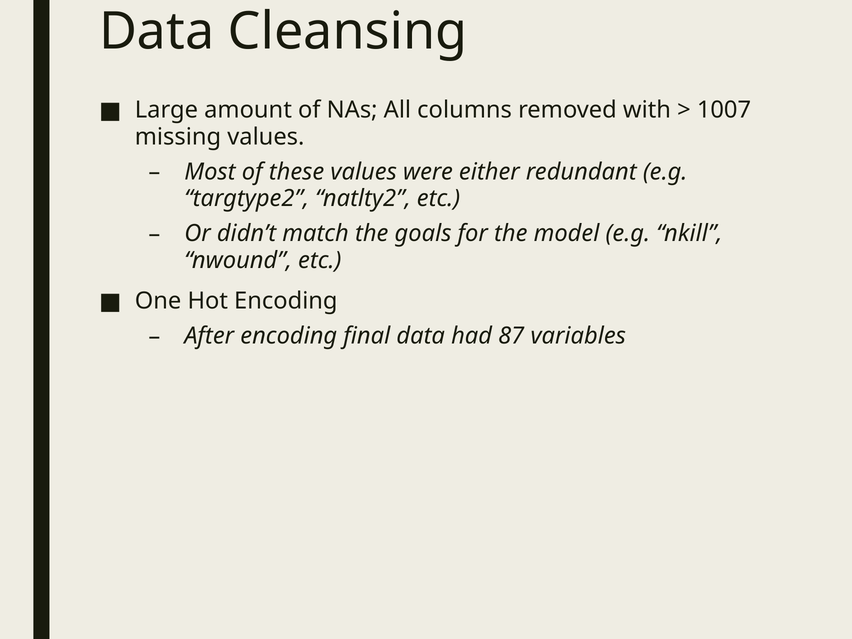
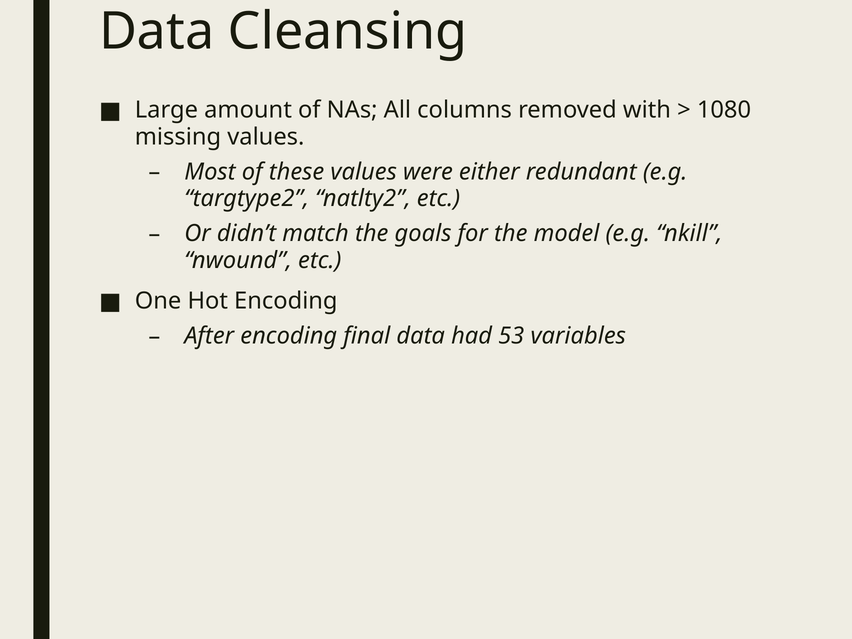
1007: 1007 -> 1080
87: 87 -> 53
